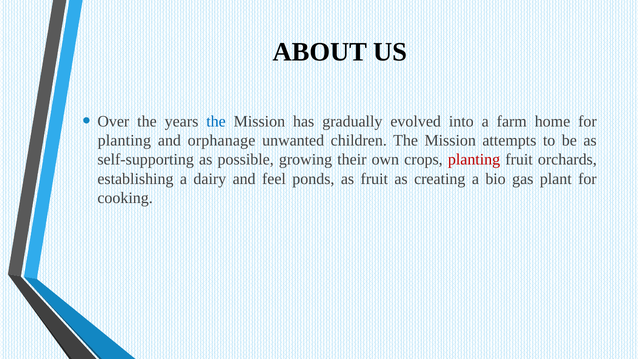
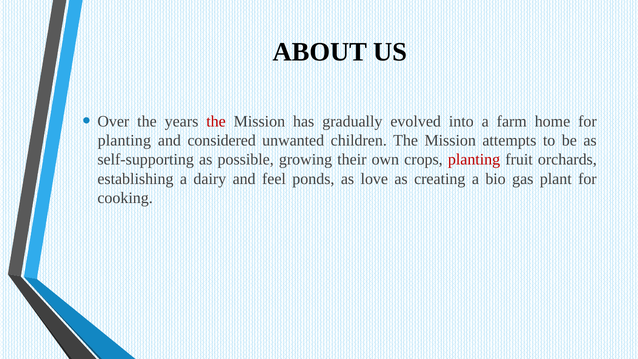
the at (216, 121) colour: blue -> red
orphanage: orphanage -> considered
as fruit: fruit -> love
